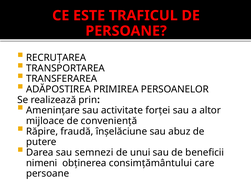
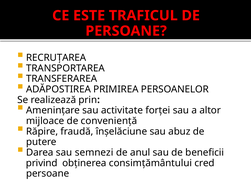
unui: unui -> anul
nimeni: nimeni -> privind
care: care -> cred
